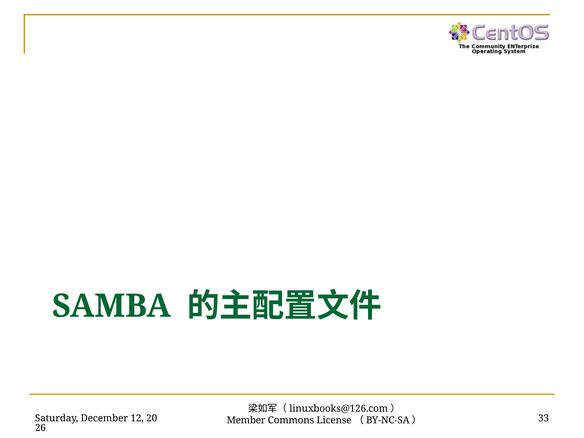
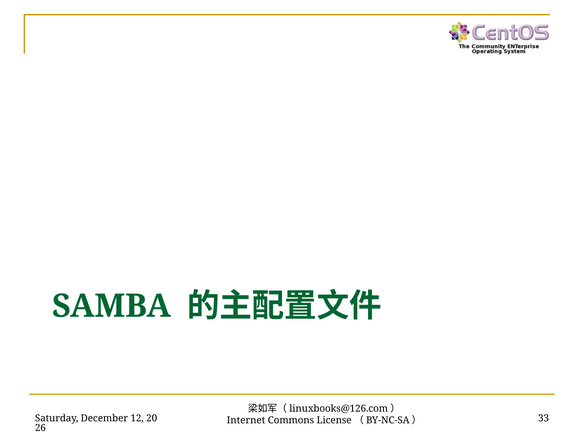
Member: Member -> Internet
